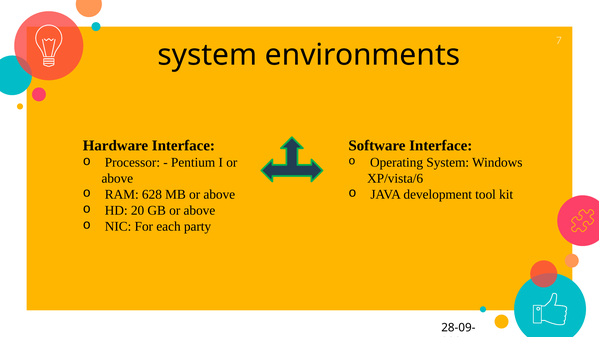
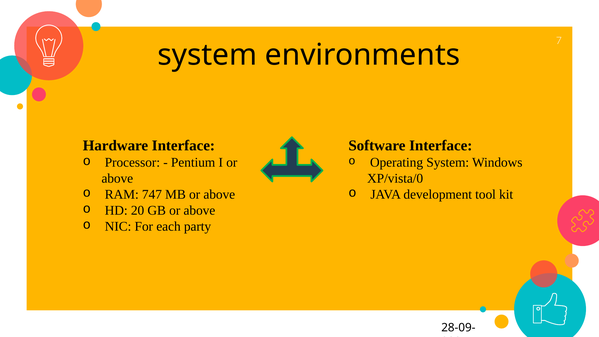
XP/vista/6: XP/vista/6 -> XP/vista/0
628: 628 -> 747
